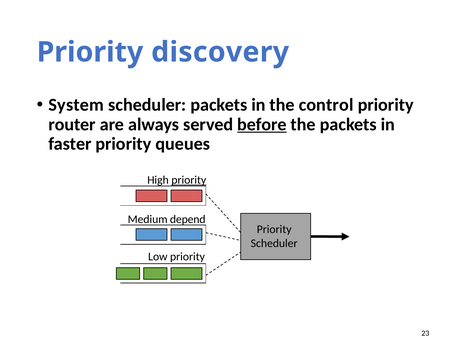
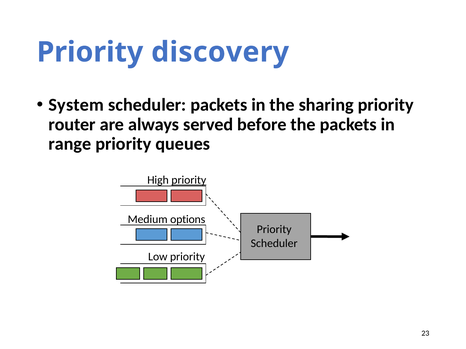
control: control -> sharing
before underline: present -> none
faster: faster -> range
depend: depend -> options
